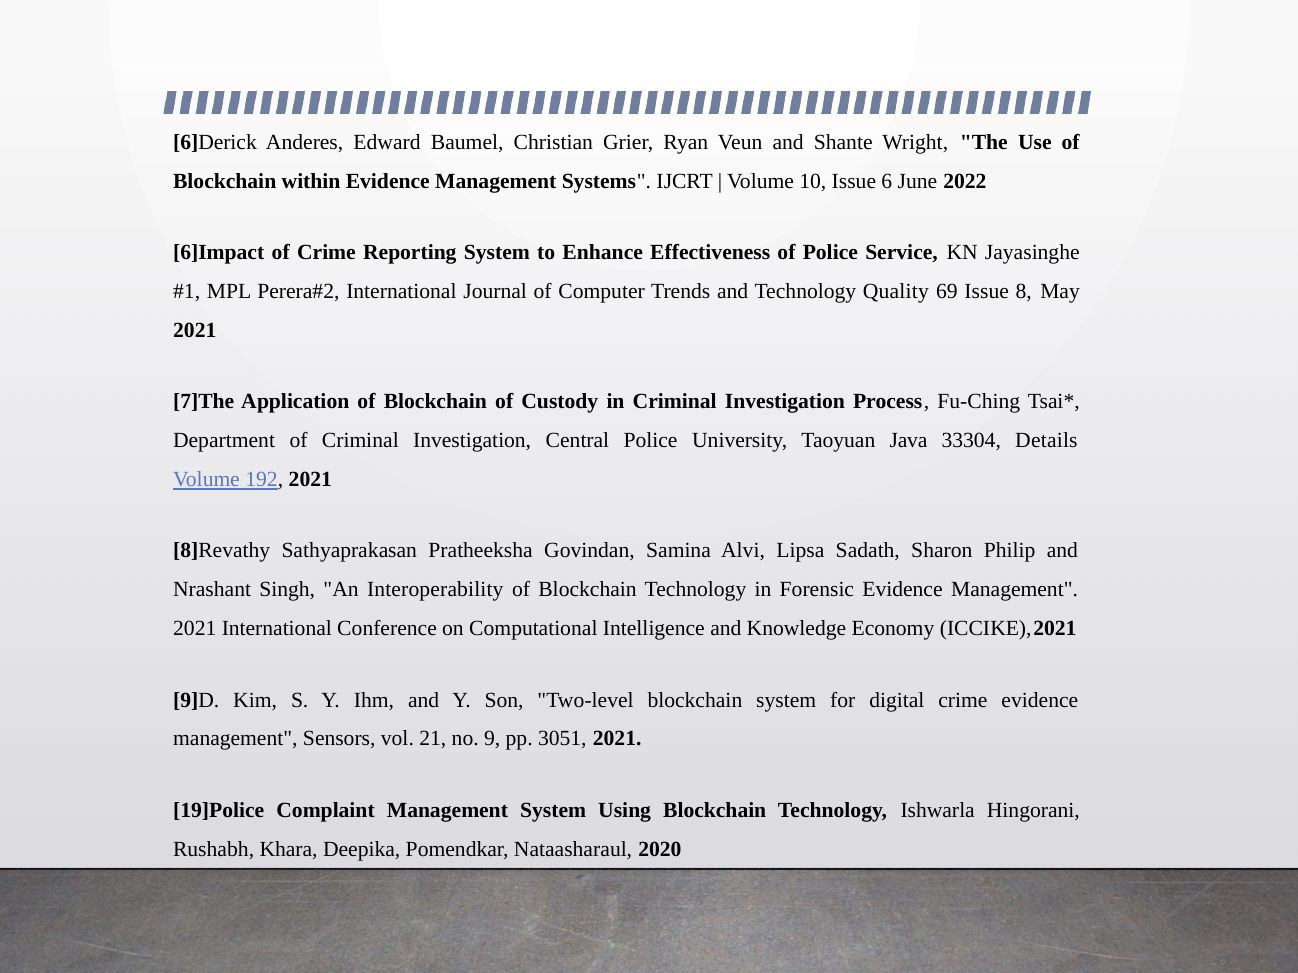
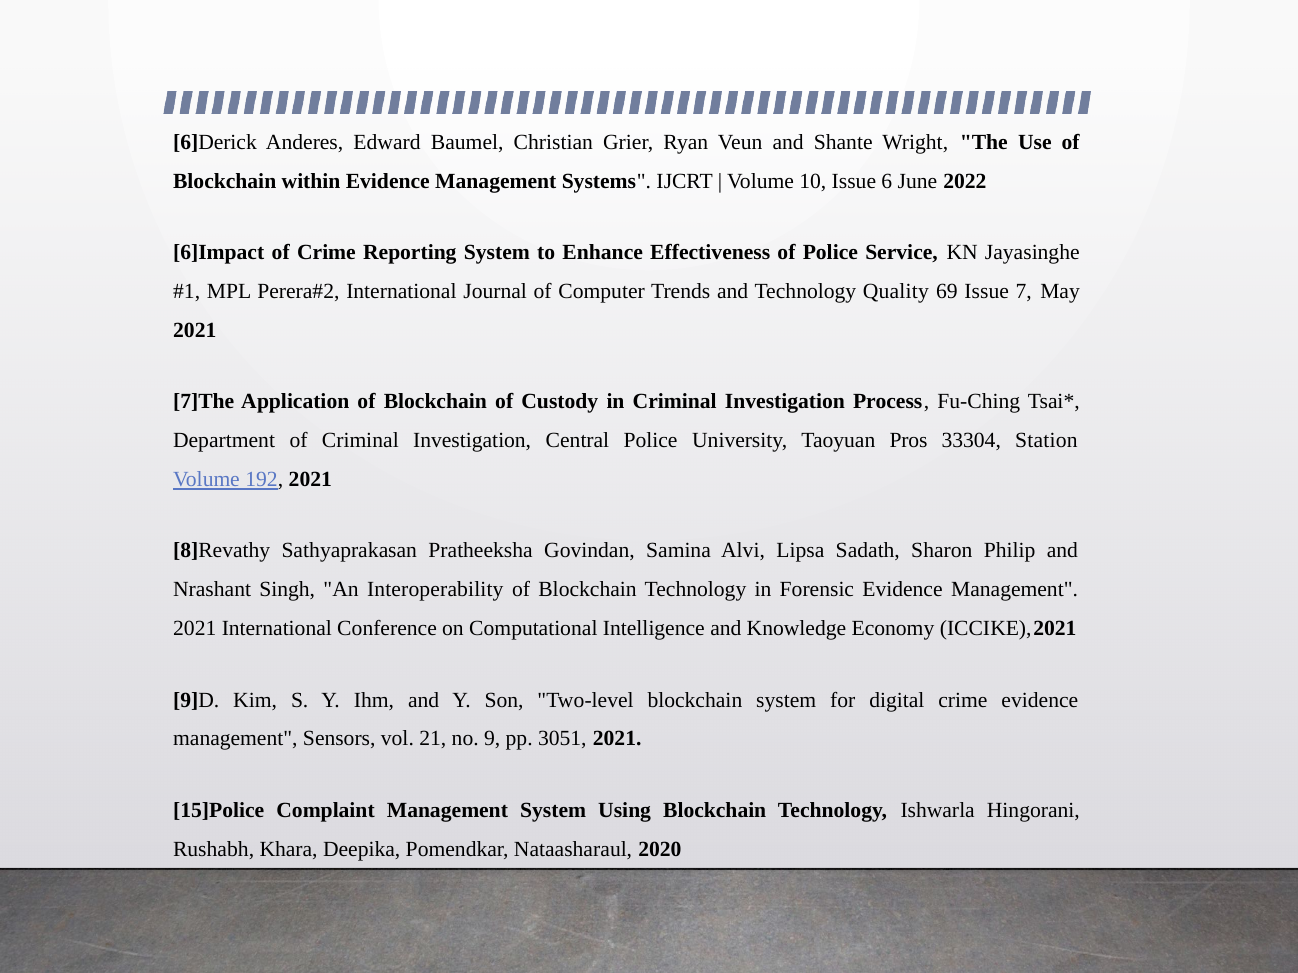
8: 8 -> 7
Java: Java -> Pros
Details: Details -> Station
19]Police: 19]Police -> 15]Police
